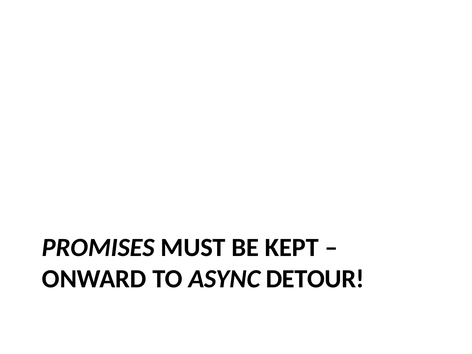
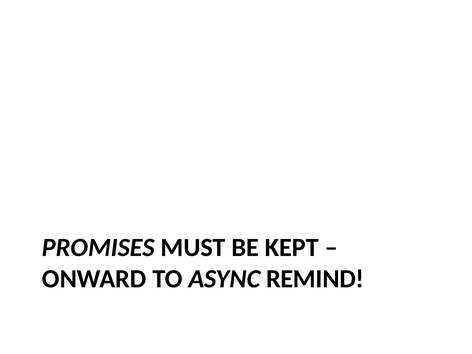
DETOUR: DETOUR -> REMIND
